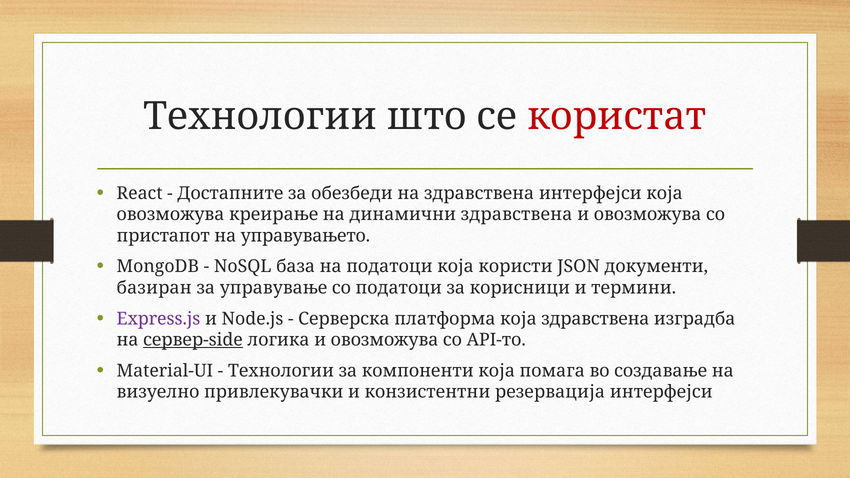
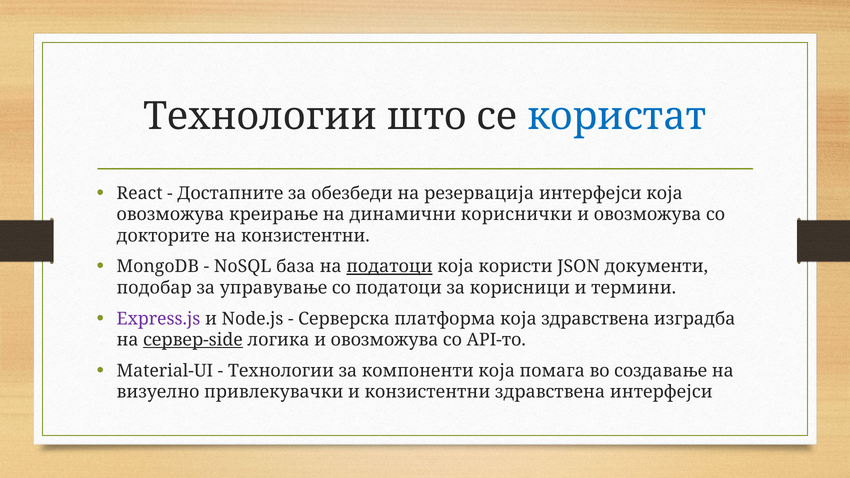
користат colour: red -> blue
на здравствена: здравствена -> резервација
динамични здравствена: здравствена -> кориснички
пристапот: пристапот -> докторите
на управувањето: управувањето -> конзистентни
податоци at (389, 267) underline: none -> present
базиран: базиран -> подобар
конзистентни резервација: резервација -> здравствена
